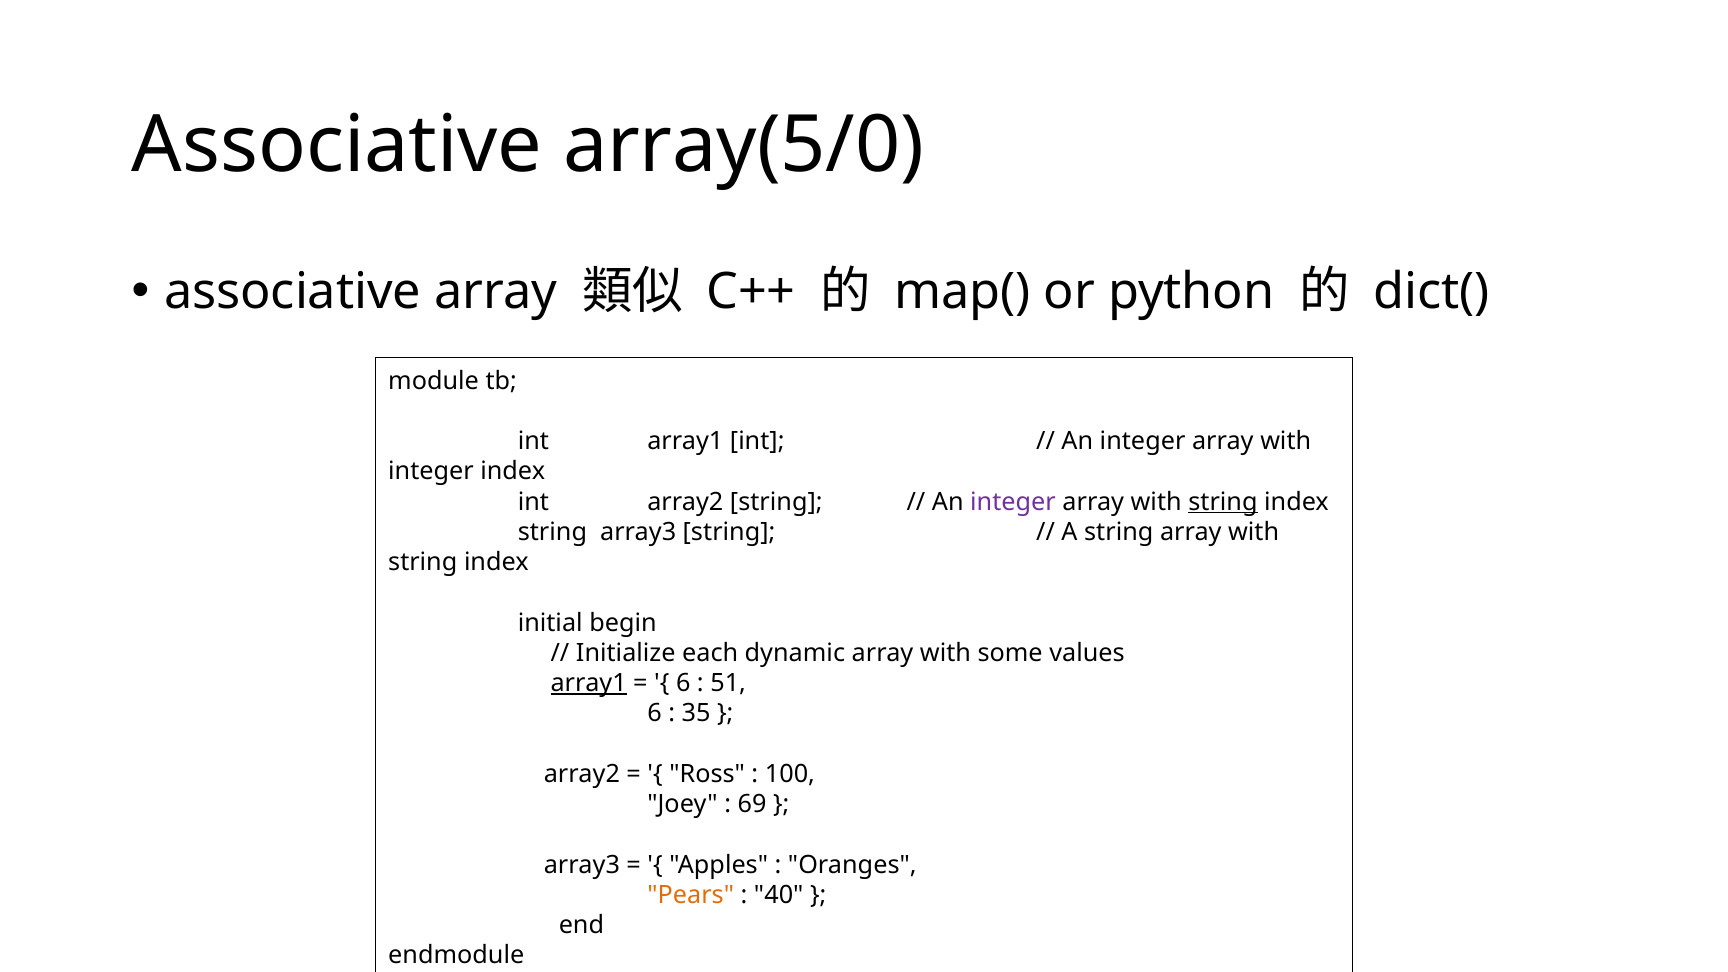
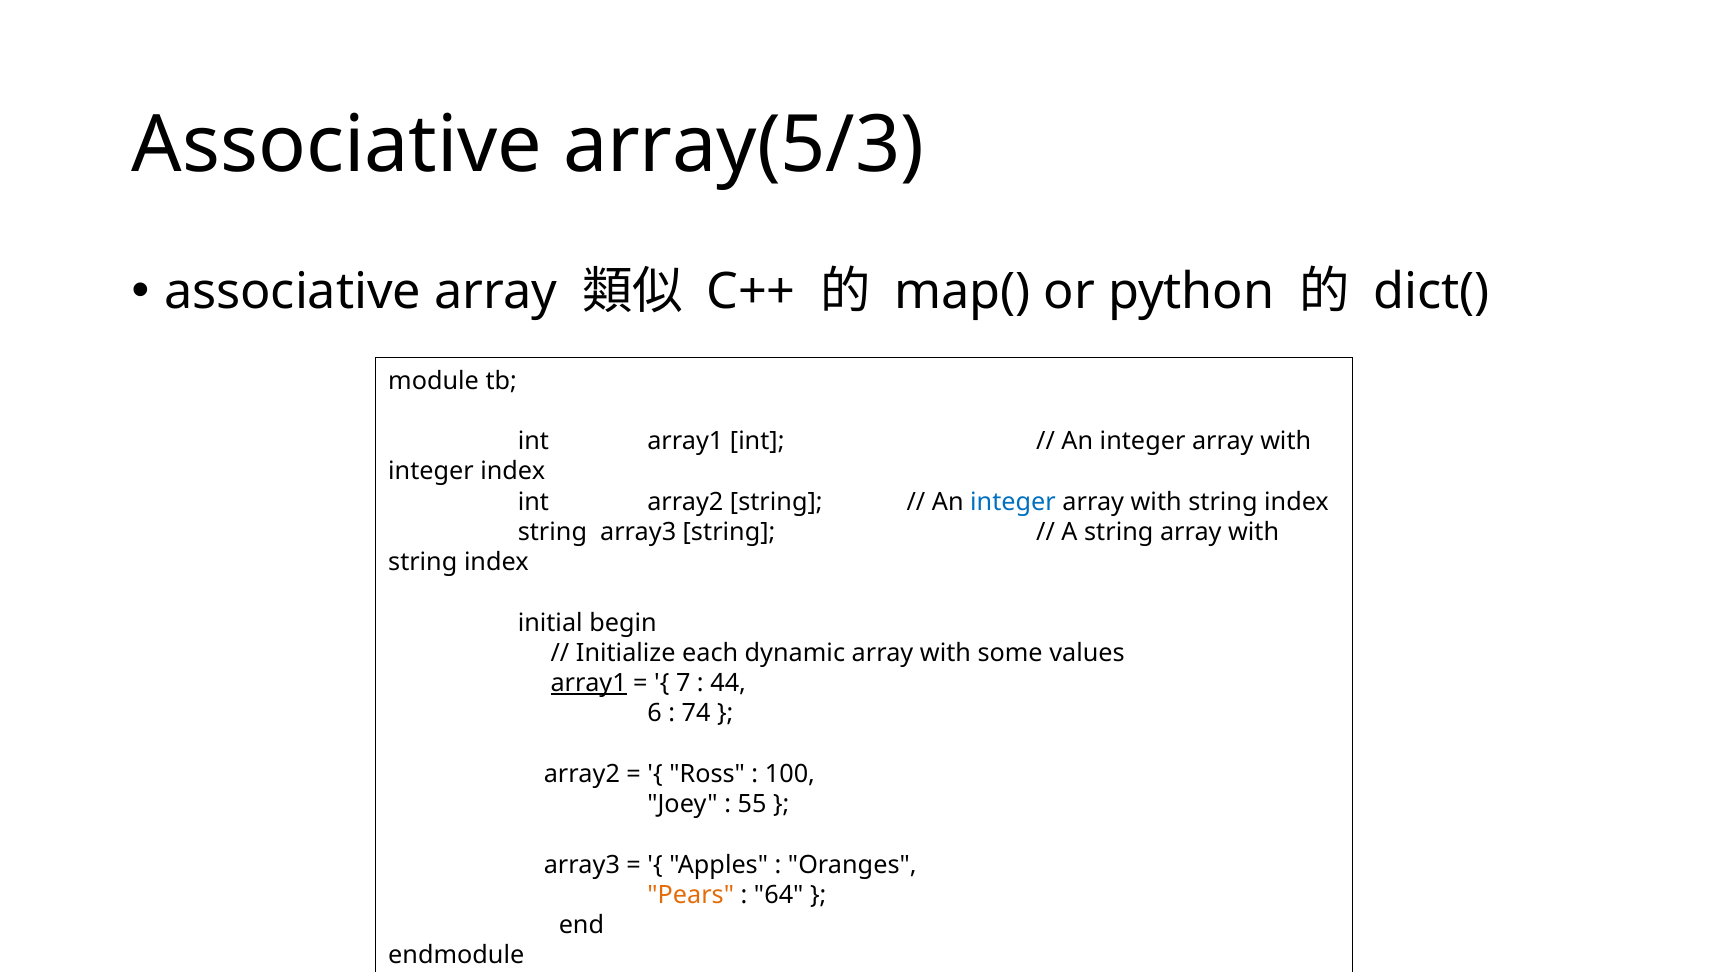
array(5/0: array(5/0 -> array(5/3
integer at (1013, 502) colour: purple -> blue
string at (1223, 502) underline: present -> none
6 at (683, 683): 6 -> 7
51: 51 -> 44
35: 35 -> 74
69: 69 -> 55
40: 40 -> 64
